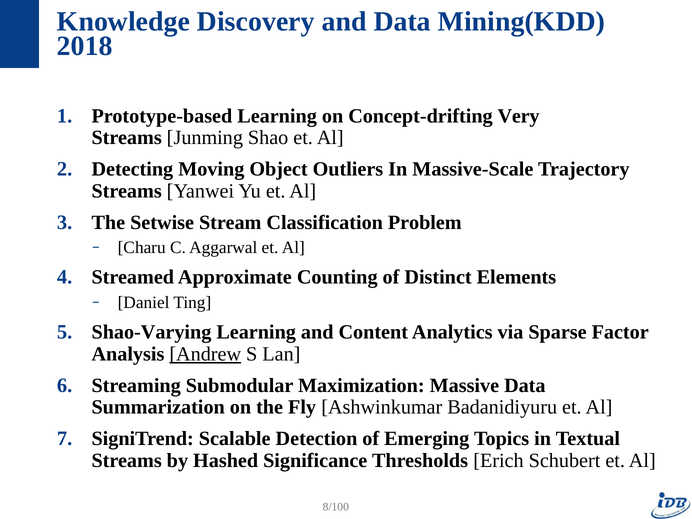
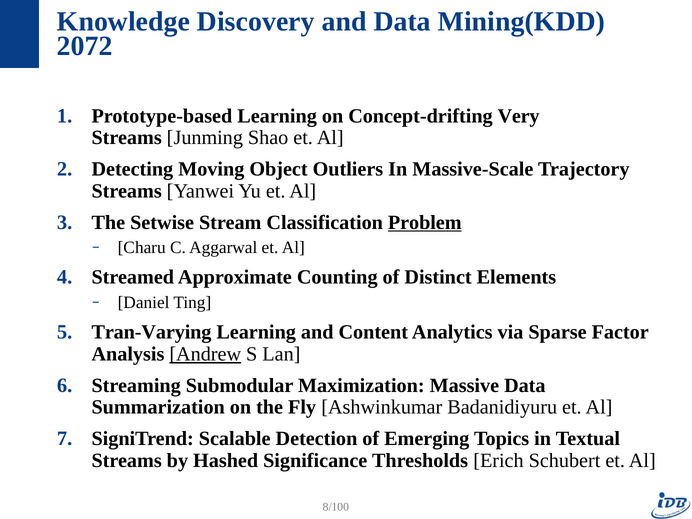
2018: 2018 -> 2072
Problem underline: none -> present
Shao-Varying: Shao-Varying -> Tran-Varying
